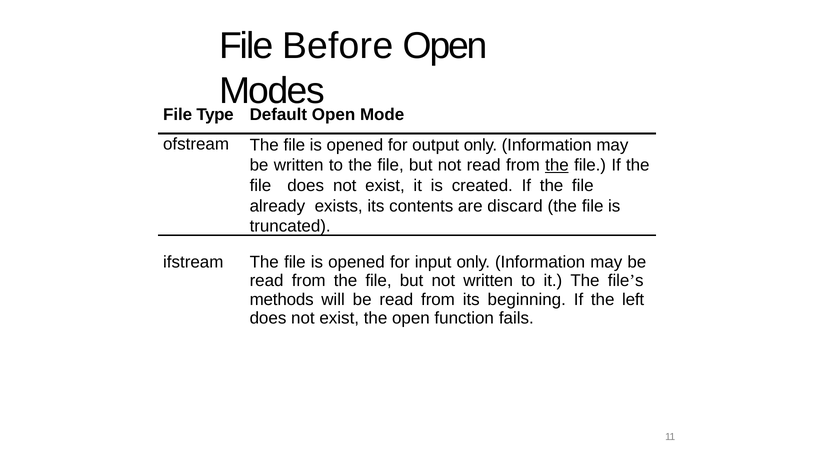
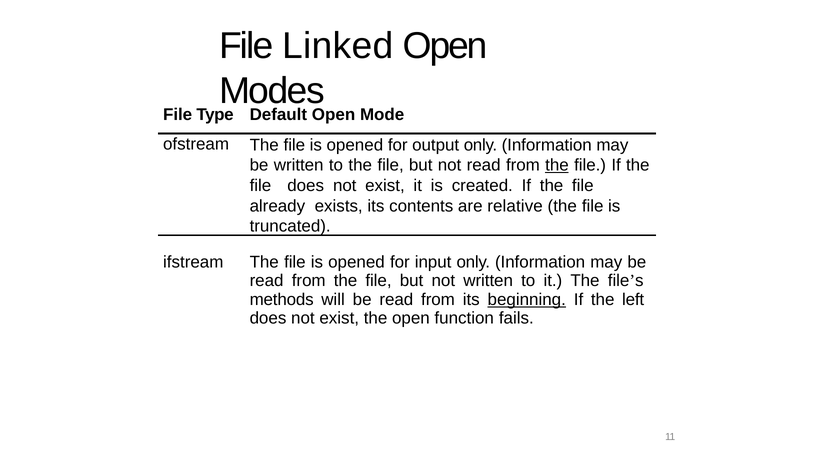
Before: Before -> Linked
discard: discard -> relative
beginning underline: none -> present
